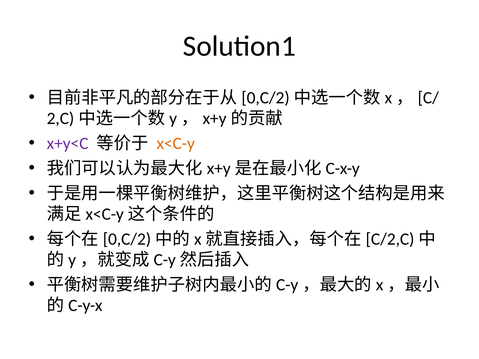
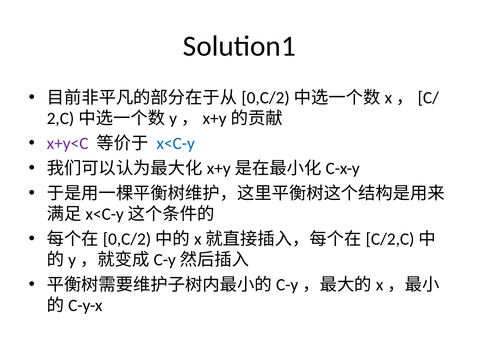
x<C-y colour: orange -> blue
